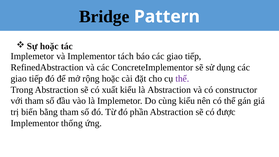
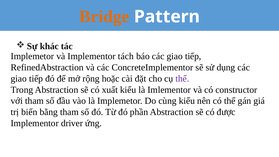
Bridge colour: black -> orange
Sự hoặc: hoặc -> khác
là Abstraction: Abstraction -> Imlementor
thống: thống -> driver
